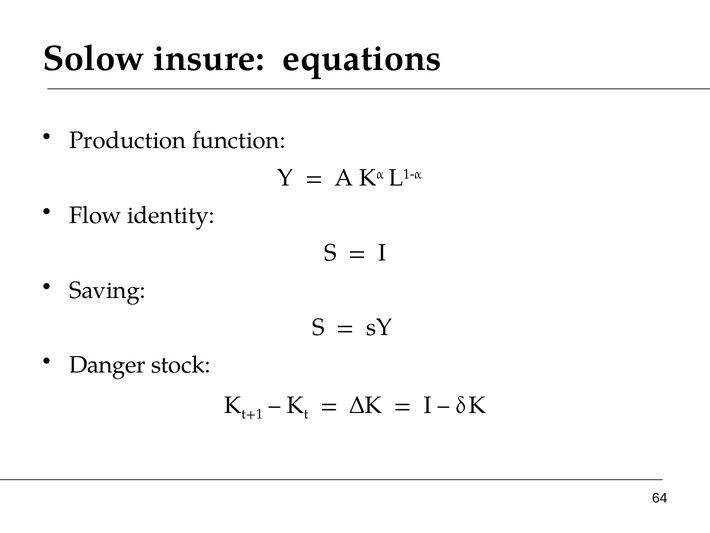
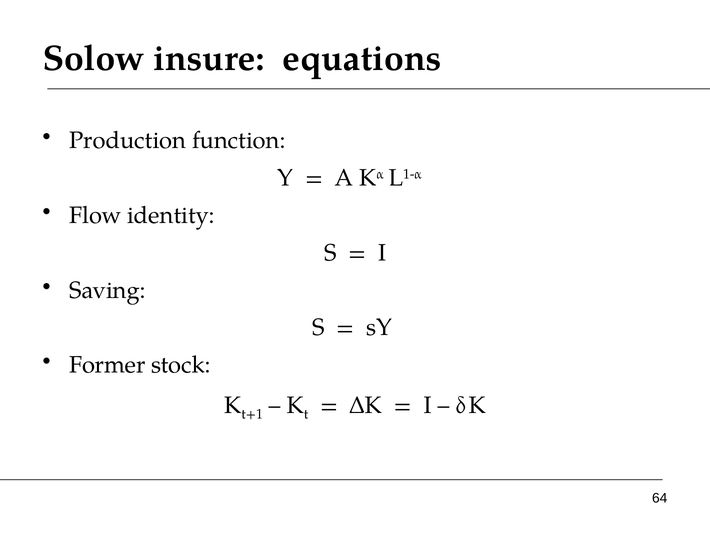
Danger: Danger -> Former
